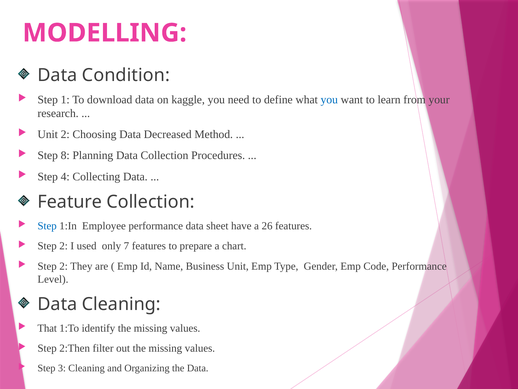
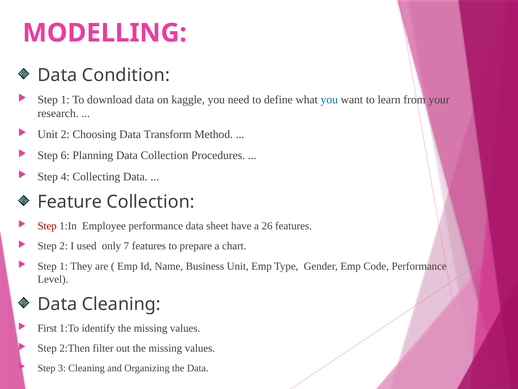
Decreased: Decreased -> Transform
8: 8 -> 6
Step at (47, 226) colour: blue -> red
2 at (64, 266): 2 -> 1
That: That -> First
